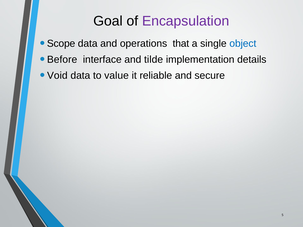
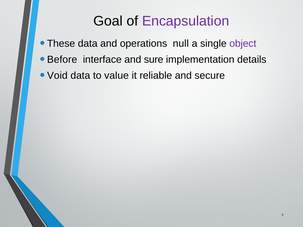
Scope: Scope -> These
that: that -> null
object colour: blue -> purple
tilde: tilde -> sure
